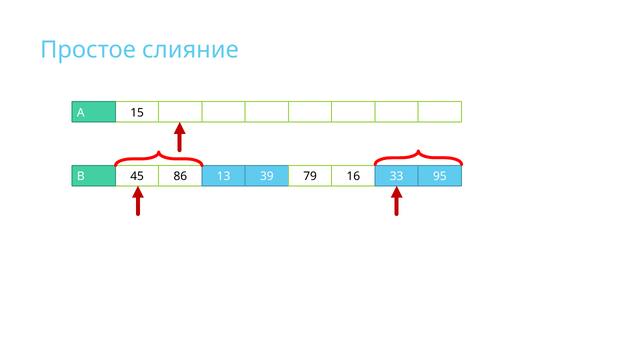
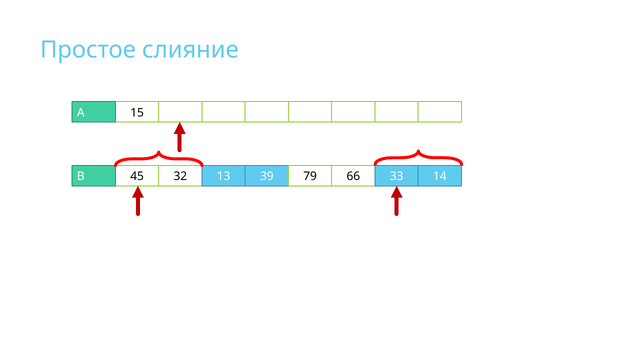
86: 86 -> 32
16: 16 -> 66
95: 95 -> 14
